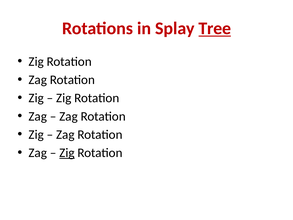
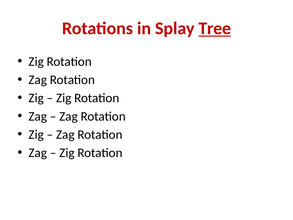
Zig at (67, 153) underline: present -> none
